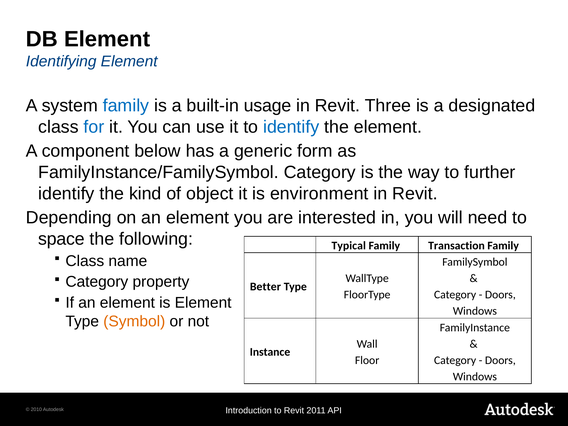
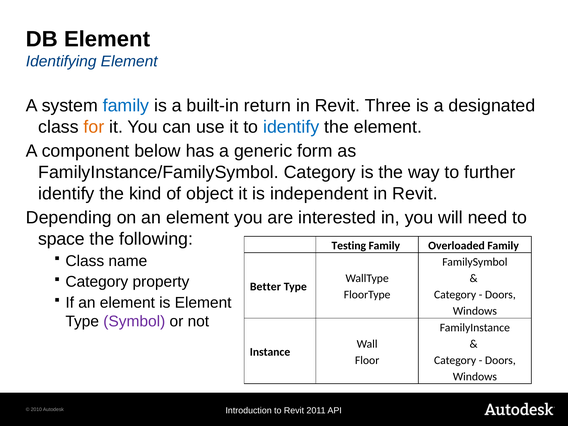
usage: usage -> return
for colour: blue -> orange
environment: environment -> independent
Typical: Typical -> Testing
Transaction: Transaction -> Overloaded
Symbol colour: orange -> purple
